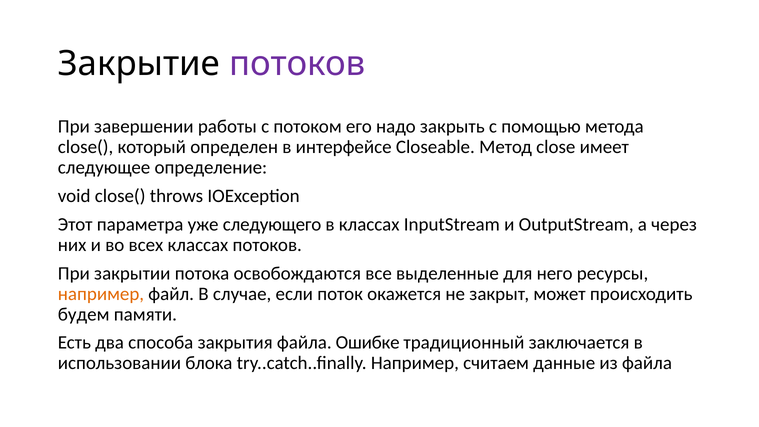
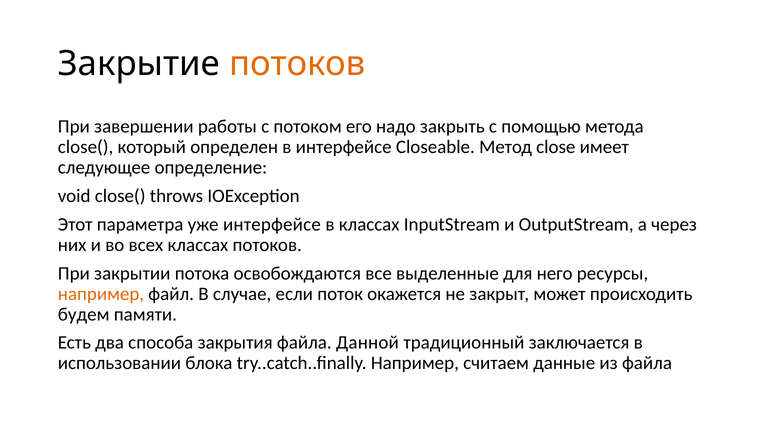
потоков at (297, 64) colour: purple -> orange
уже следующего: следующего -> интерфейсе
Ошибке: Ошибке -> Данной
